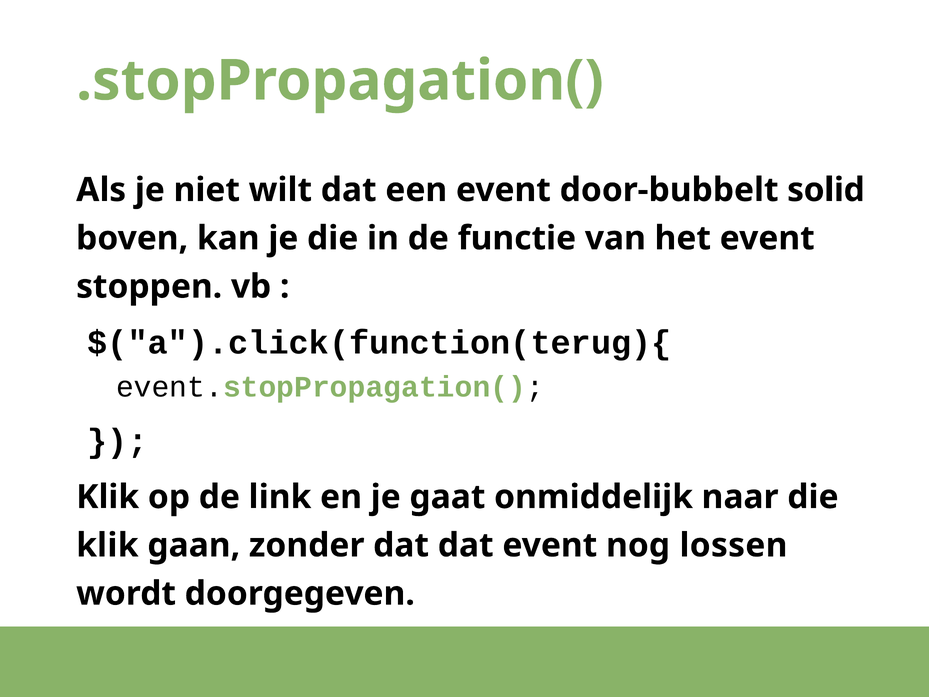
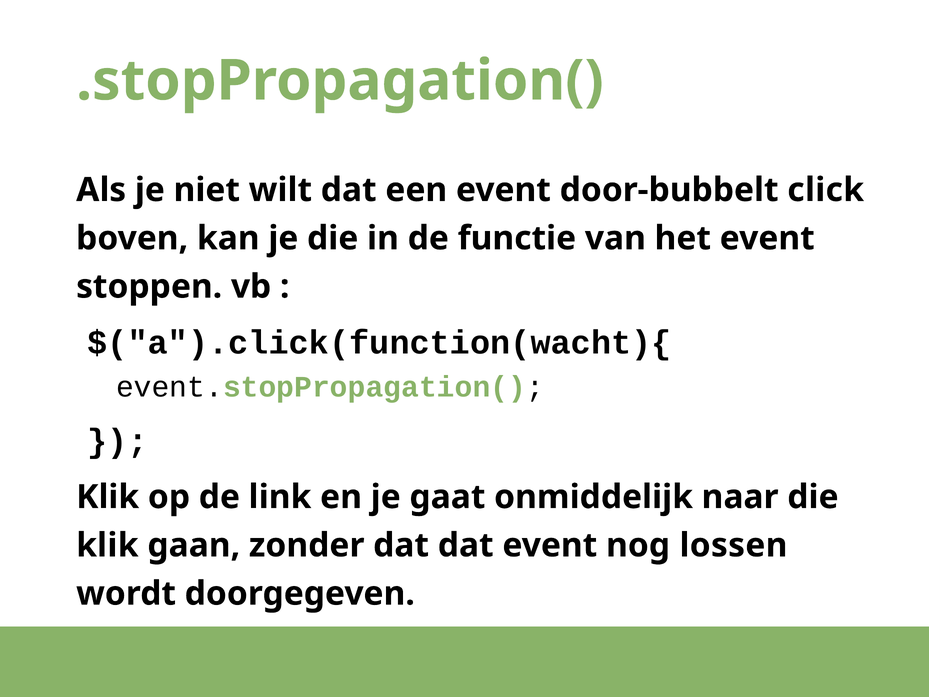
solid: solid -> click
$("a").click(function(terug){: $("a").click(function(terug){ -> $("a").click(function(wacht){
